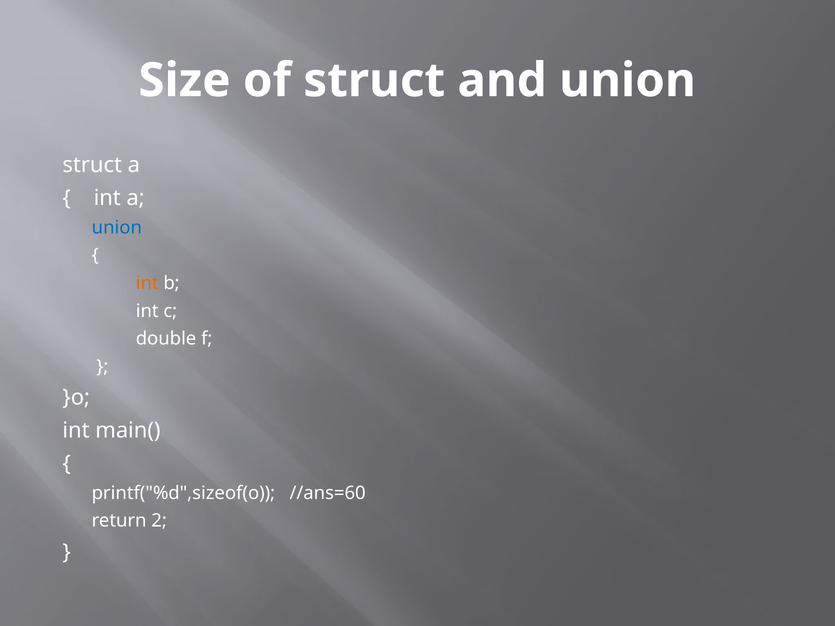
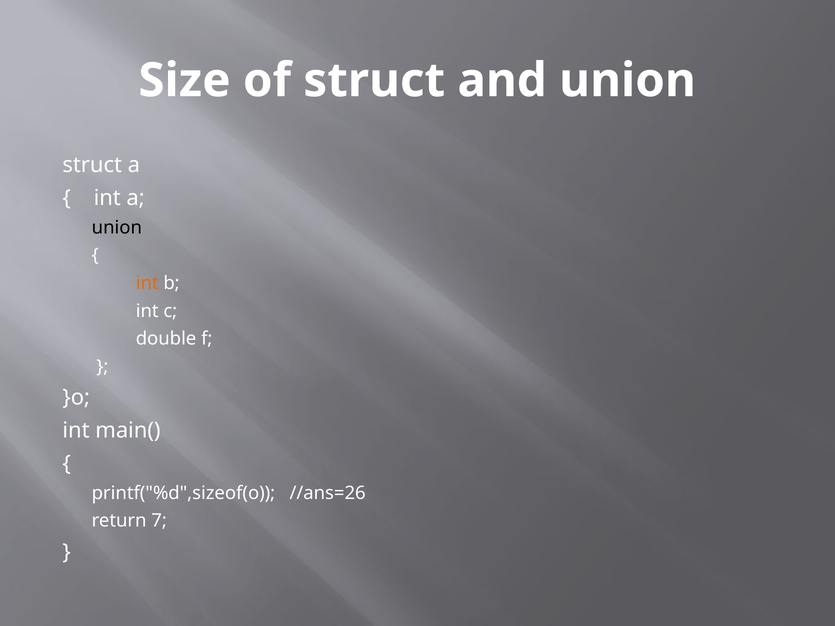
union at (117, 228) colour: blue -> black
//ans=60: //ans=60 -> //ans=26
2: 2 -> 7
